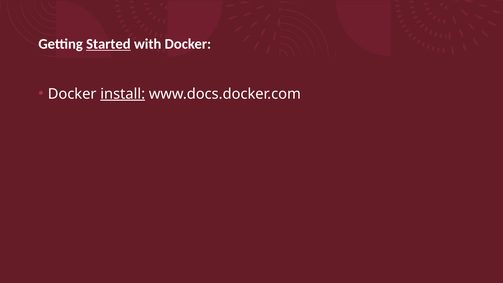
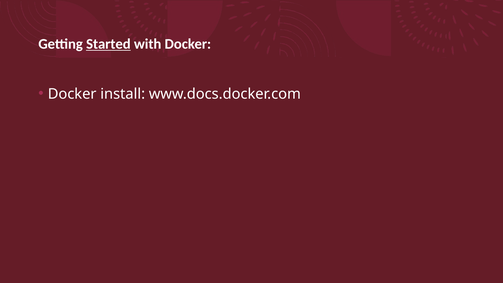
install underline: present -> none
